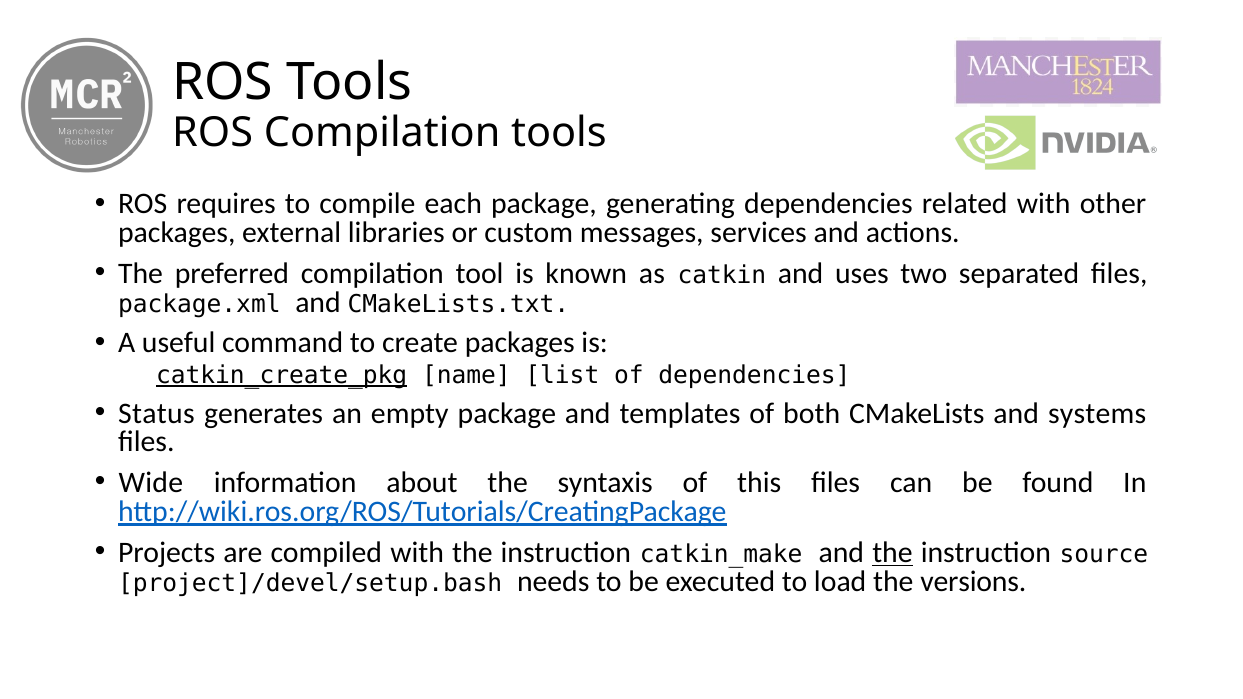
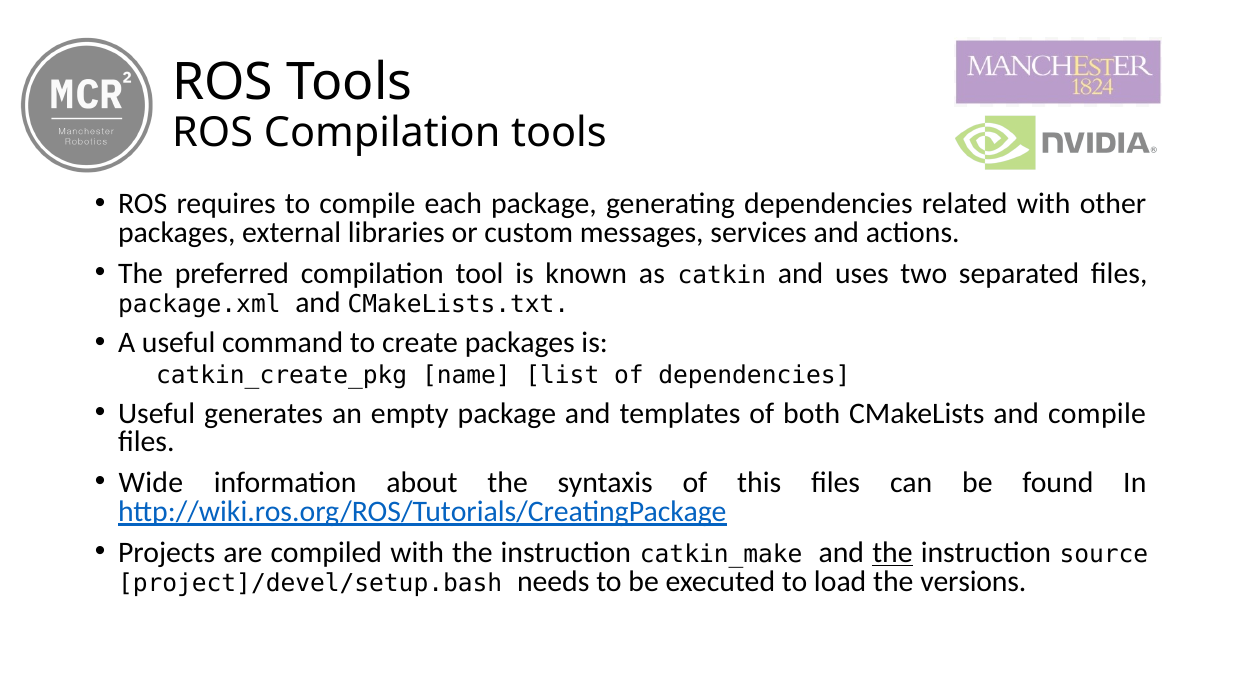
catkin_create_pkg underline: present -> none
Status at (156, 413): Status -> Useful
and systems: systems -> compile
